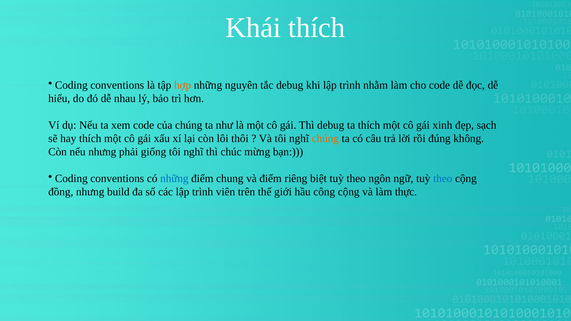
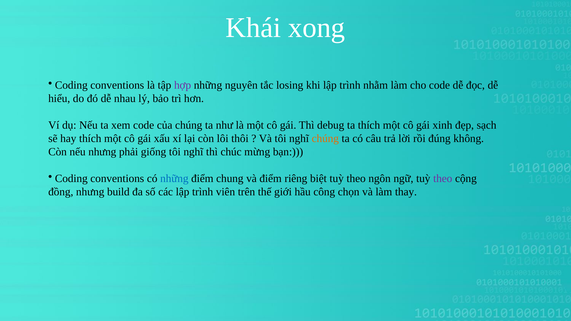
Khái thích: thích -> xong
hợp colour: orange -> purple
tắc debug: debug -> losing
theo at (443, 179) colour: blue -> purple
công cộng: cộng -> chọn
thực: thực -> thay
